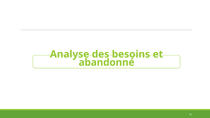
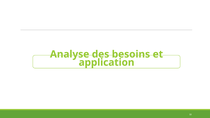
abandonné: abandonné -> application
